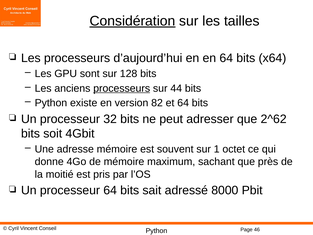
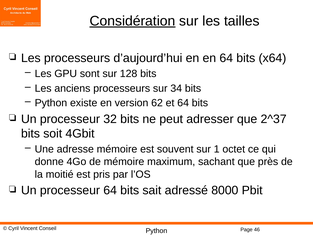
processeurs at (122, 88) underline: present -> none
44: 44 -> 34
82: 82 -> 62
2^62: 2^62 -> 2^37
